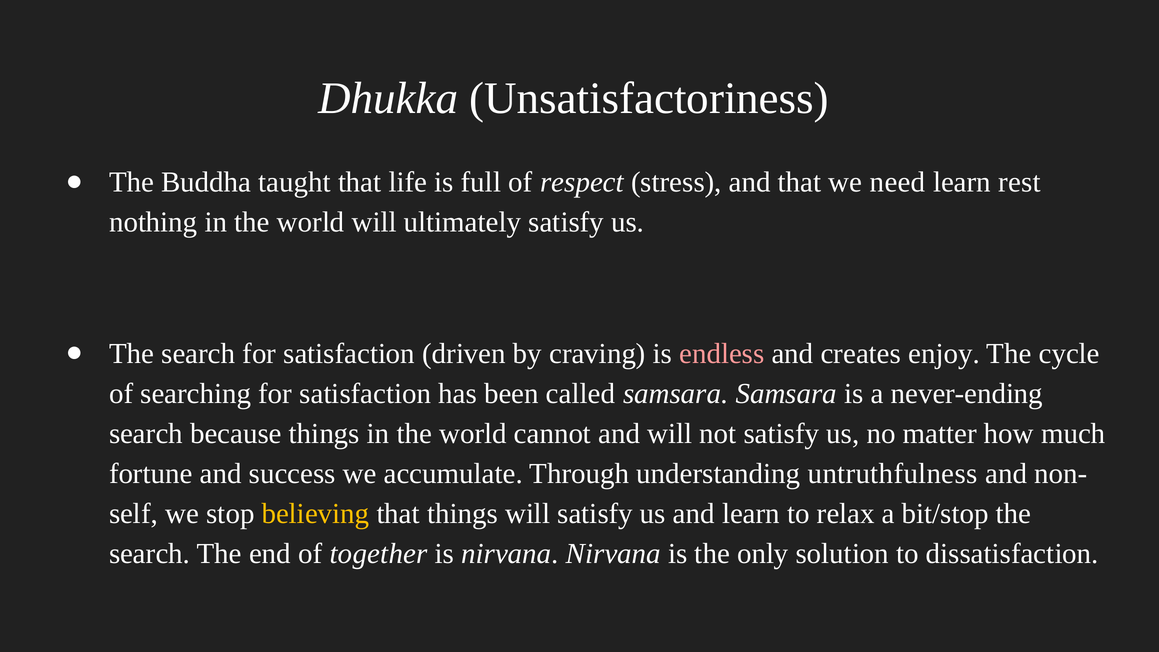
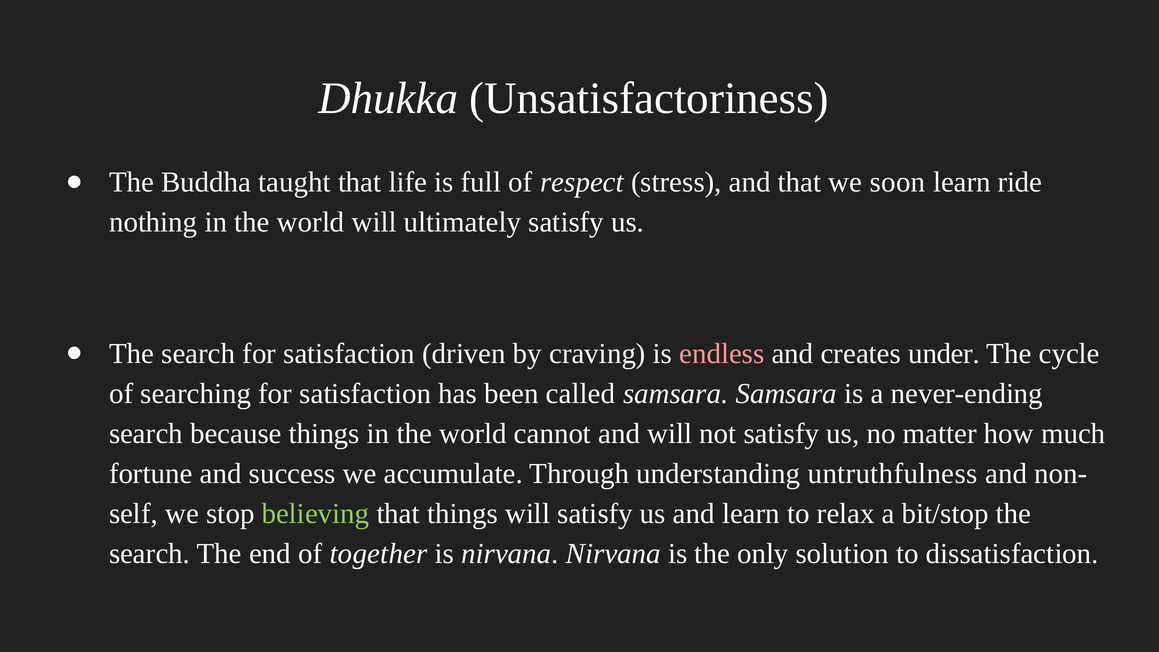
need: need -> soon
rest: rest -> ride
enjoy: enjoy -> under
believing colour: yellow -> light green
